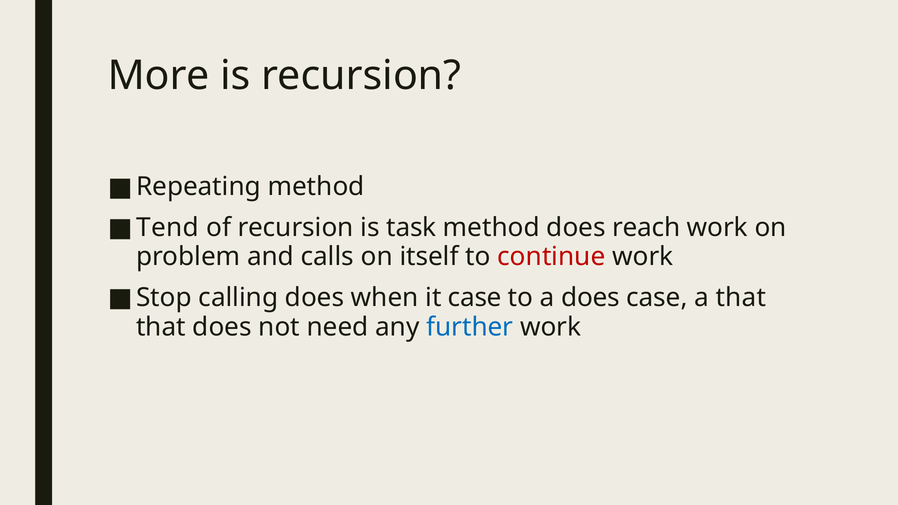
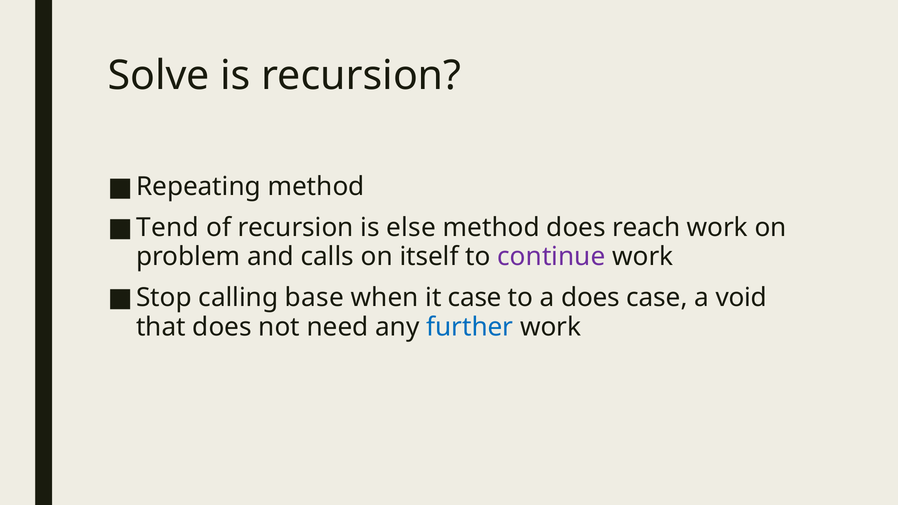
More: More -> Solve
task: task -> else
continue colour: red -> purple
calling does: does -> base
a that: that -> void
